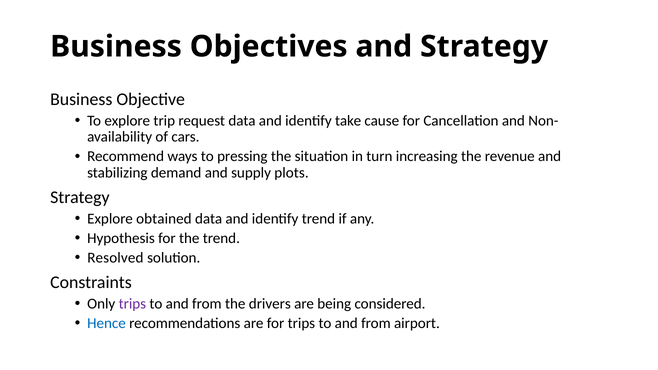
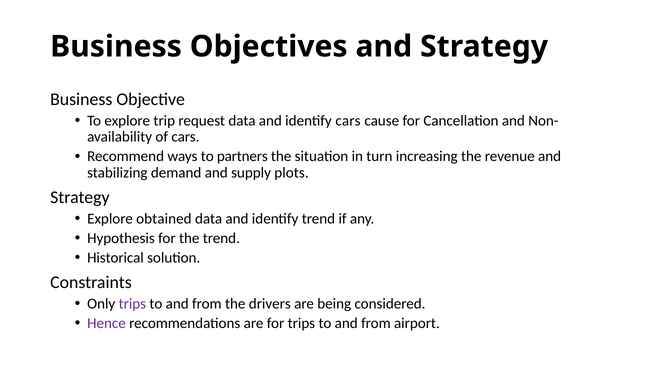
identify take: take -> cars
pressing: pressing -> partners
Resolved: Resolved -> Historical
Hence colour: blue -> purple
